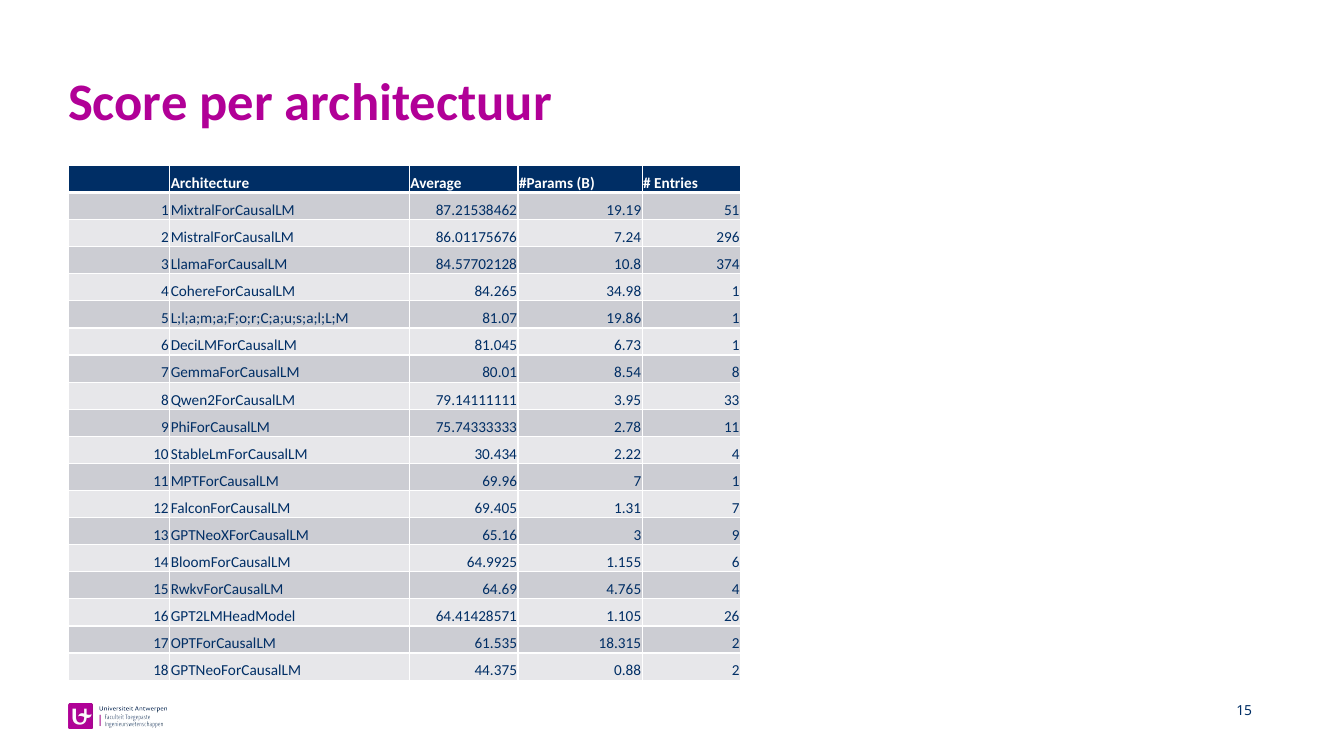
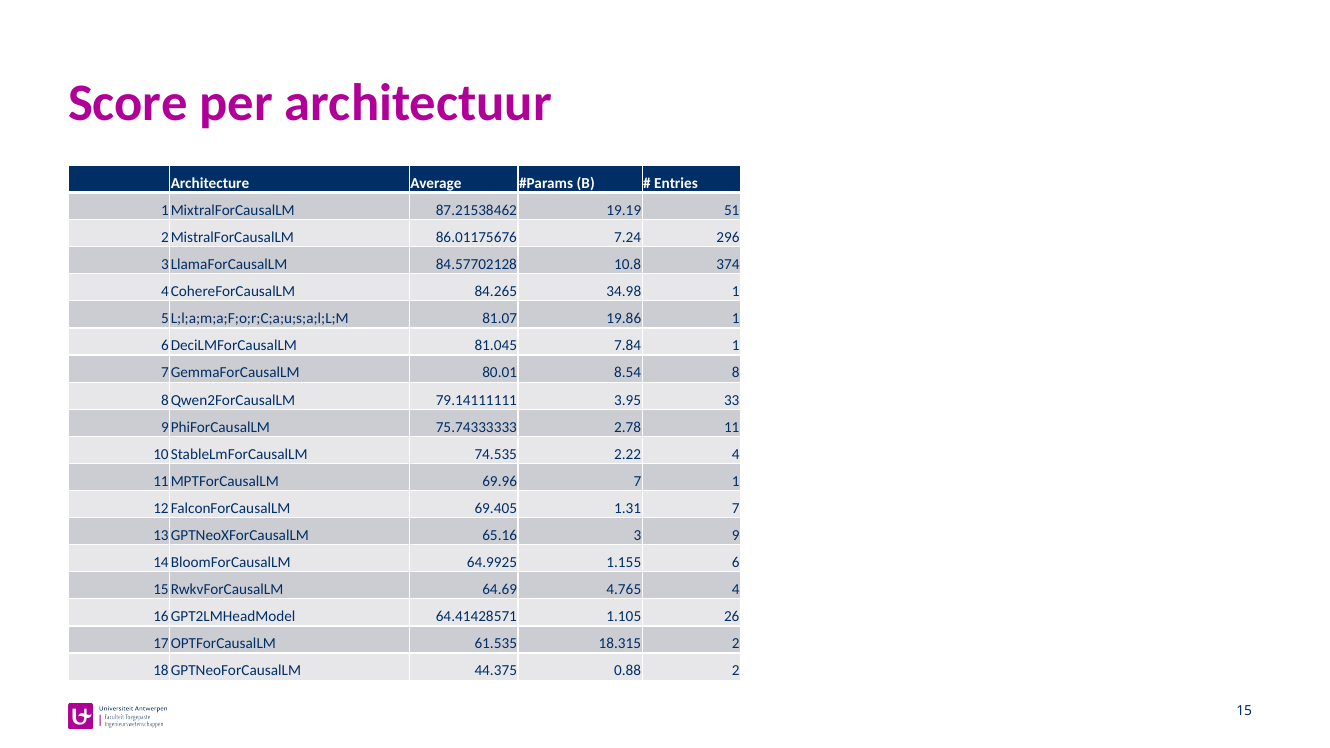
6.73: 6.73 -> 7.84
30.434: 30.434 -> 74.535
